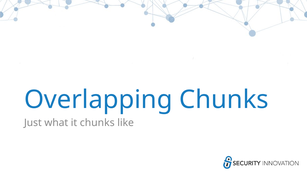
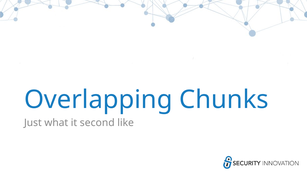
it chunks: chunks -> second
